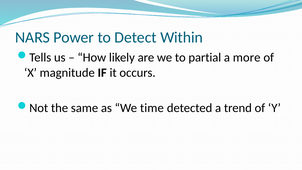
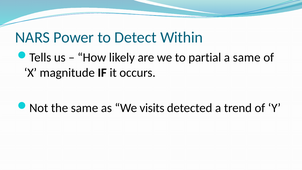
a more: more -> same
time: time -> visits
